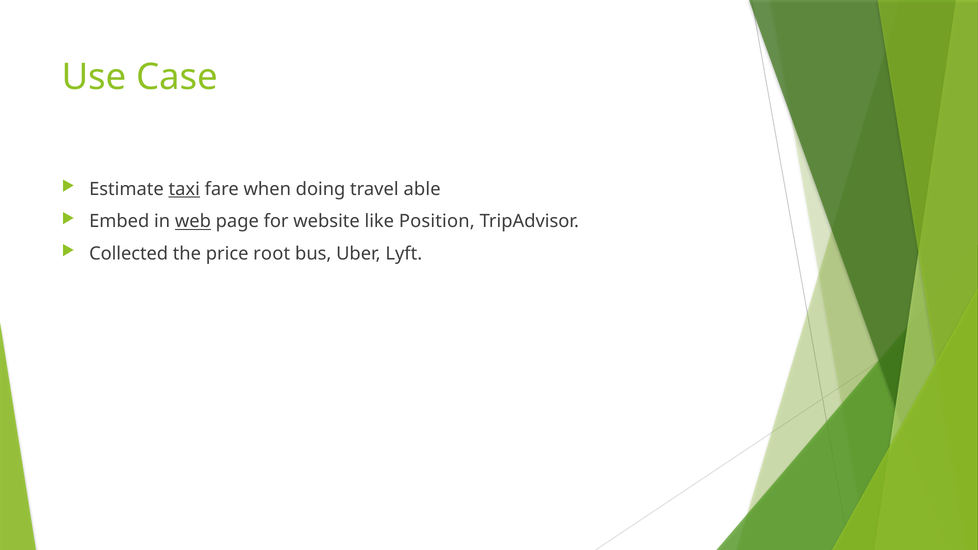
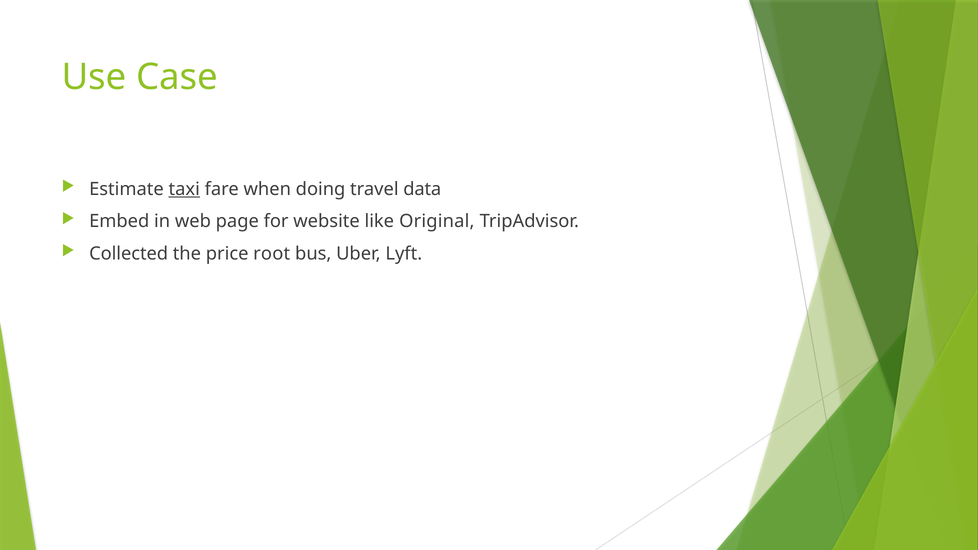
able: able -> data
web underline: present -> none
Position: Position -> Original
